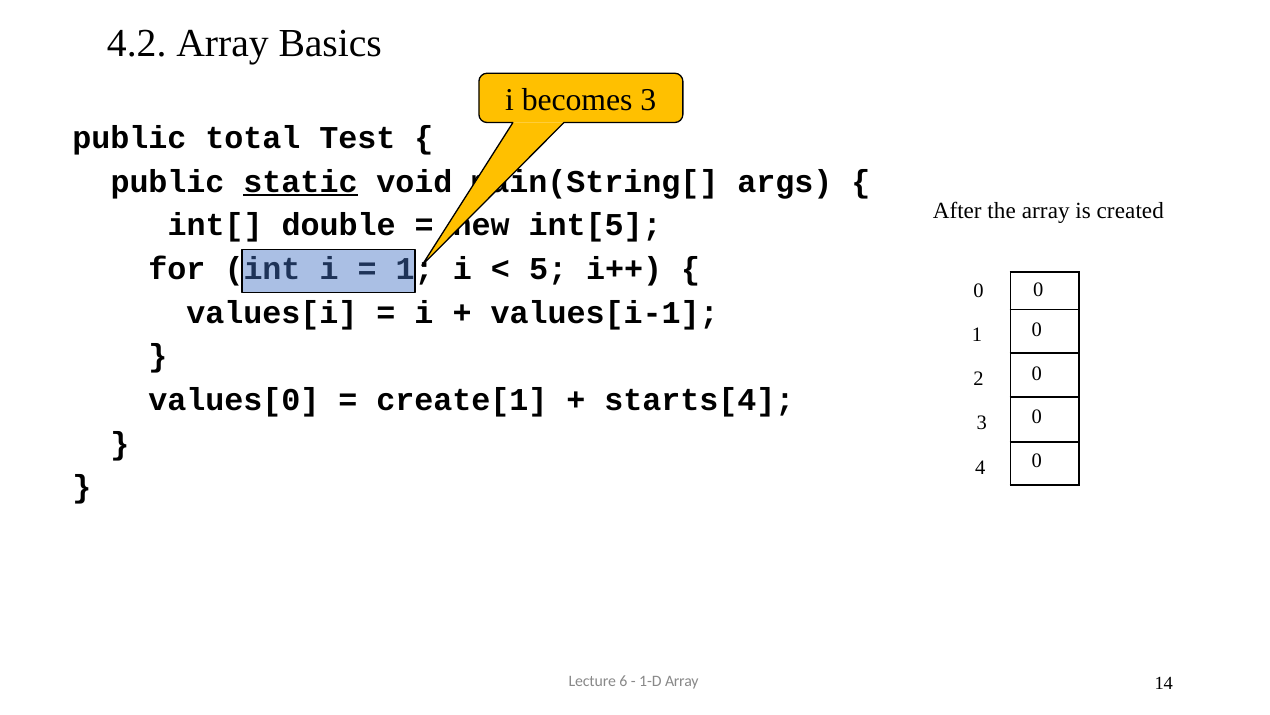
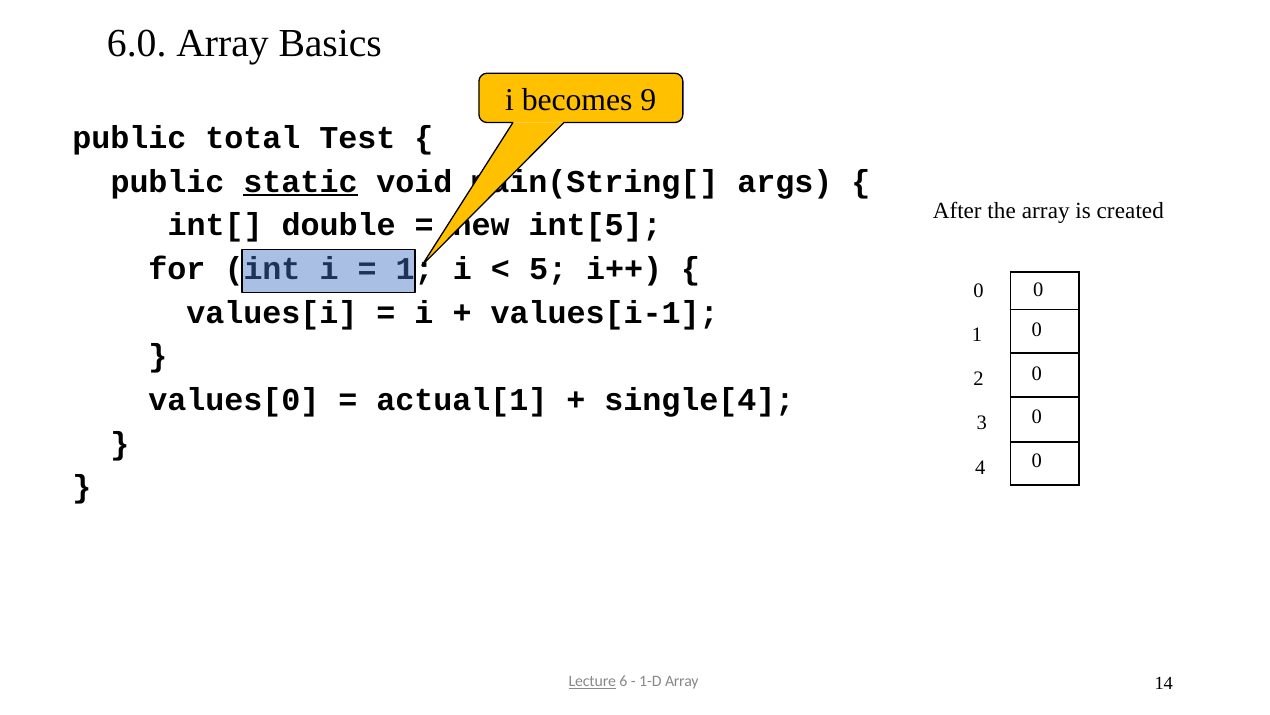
4.2: 4.2 -> 6.0
becomes 3: 3 -> 9
create[1: create[1 -> actual[1
starts[4: starts[4 -> single[4
Lecture underline: none -> present
